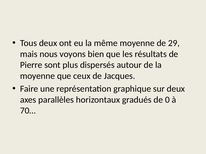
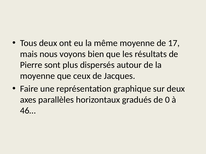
29: 29 -> 17
70…: 70… -> 46…
